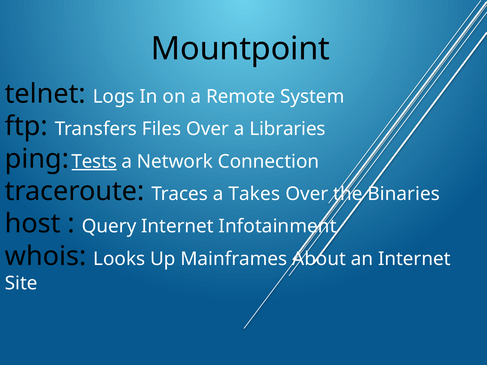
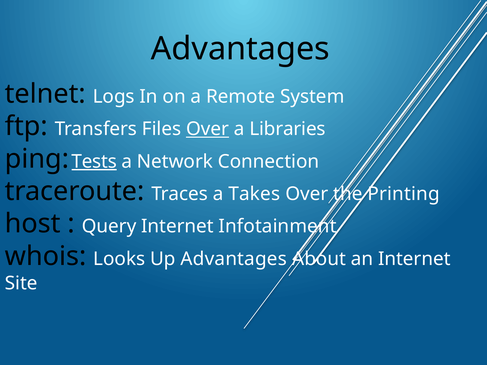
Mountpoint at (240, 49): Mountpoint -> Advantages
Over at (208, 129) underline: none -> present
Binaries: Binaries -> Printing
Up Mainframes: Mainframes -> Advantages
